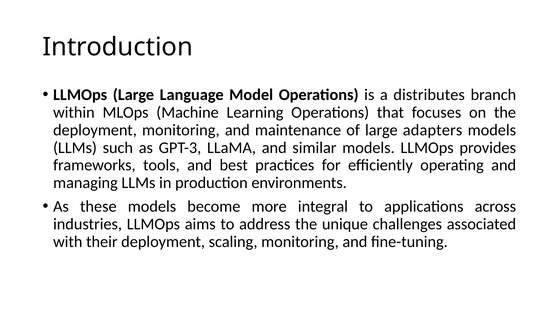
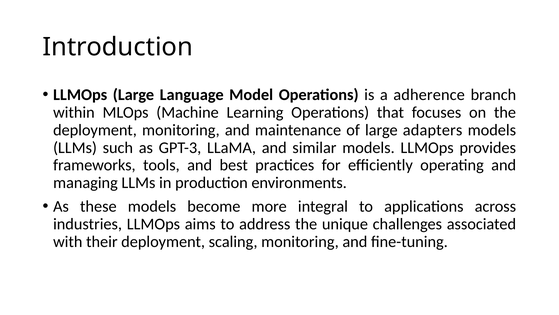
distributes: distributes -> adherence
